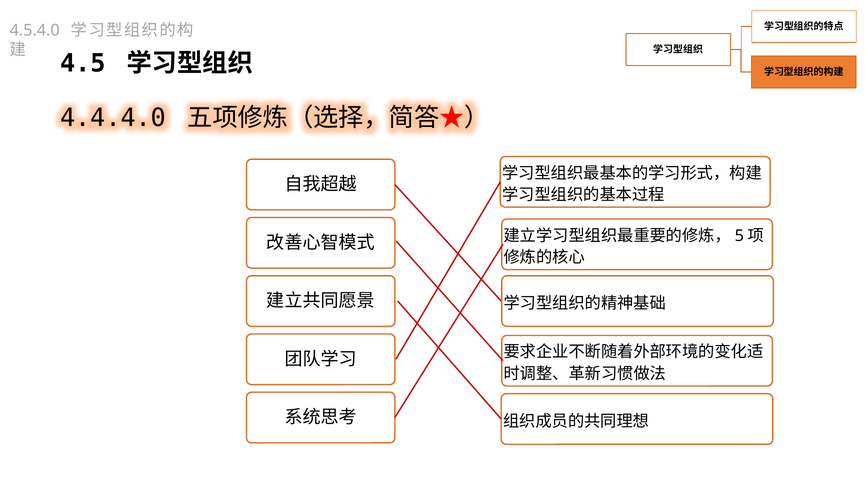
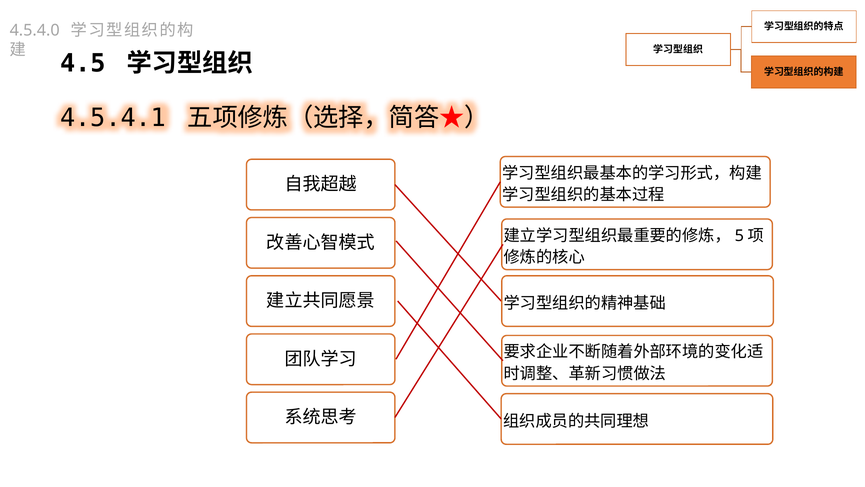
4.4.4.0: 4.4.4.0 -> 4.5.4.1
